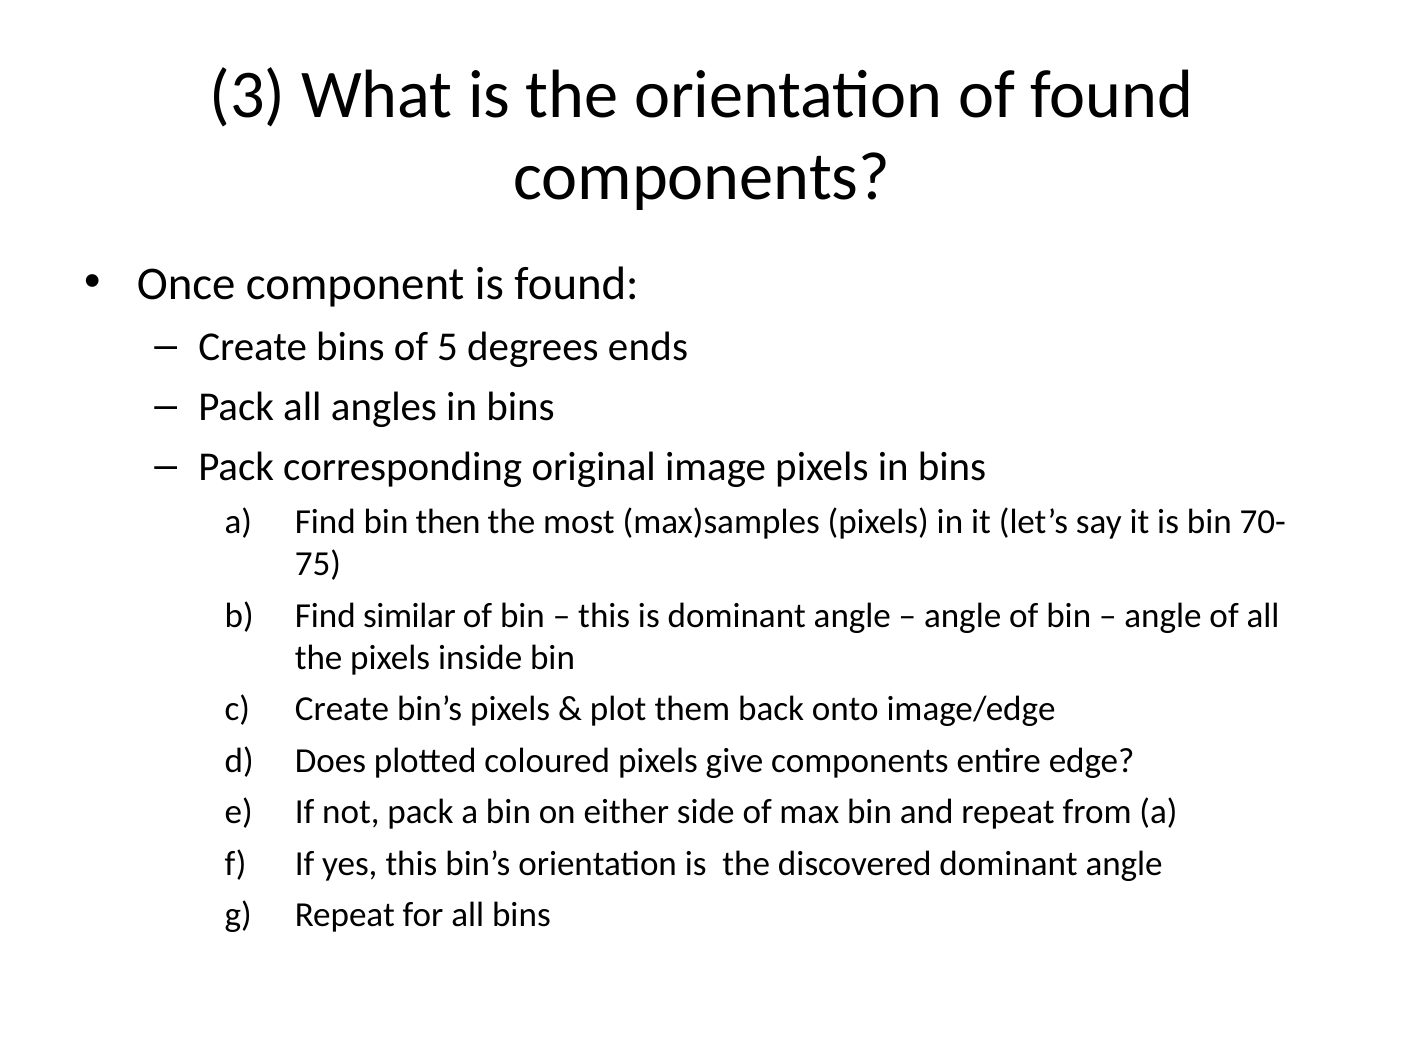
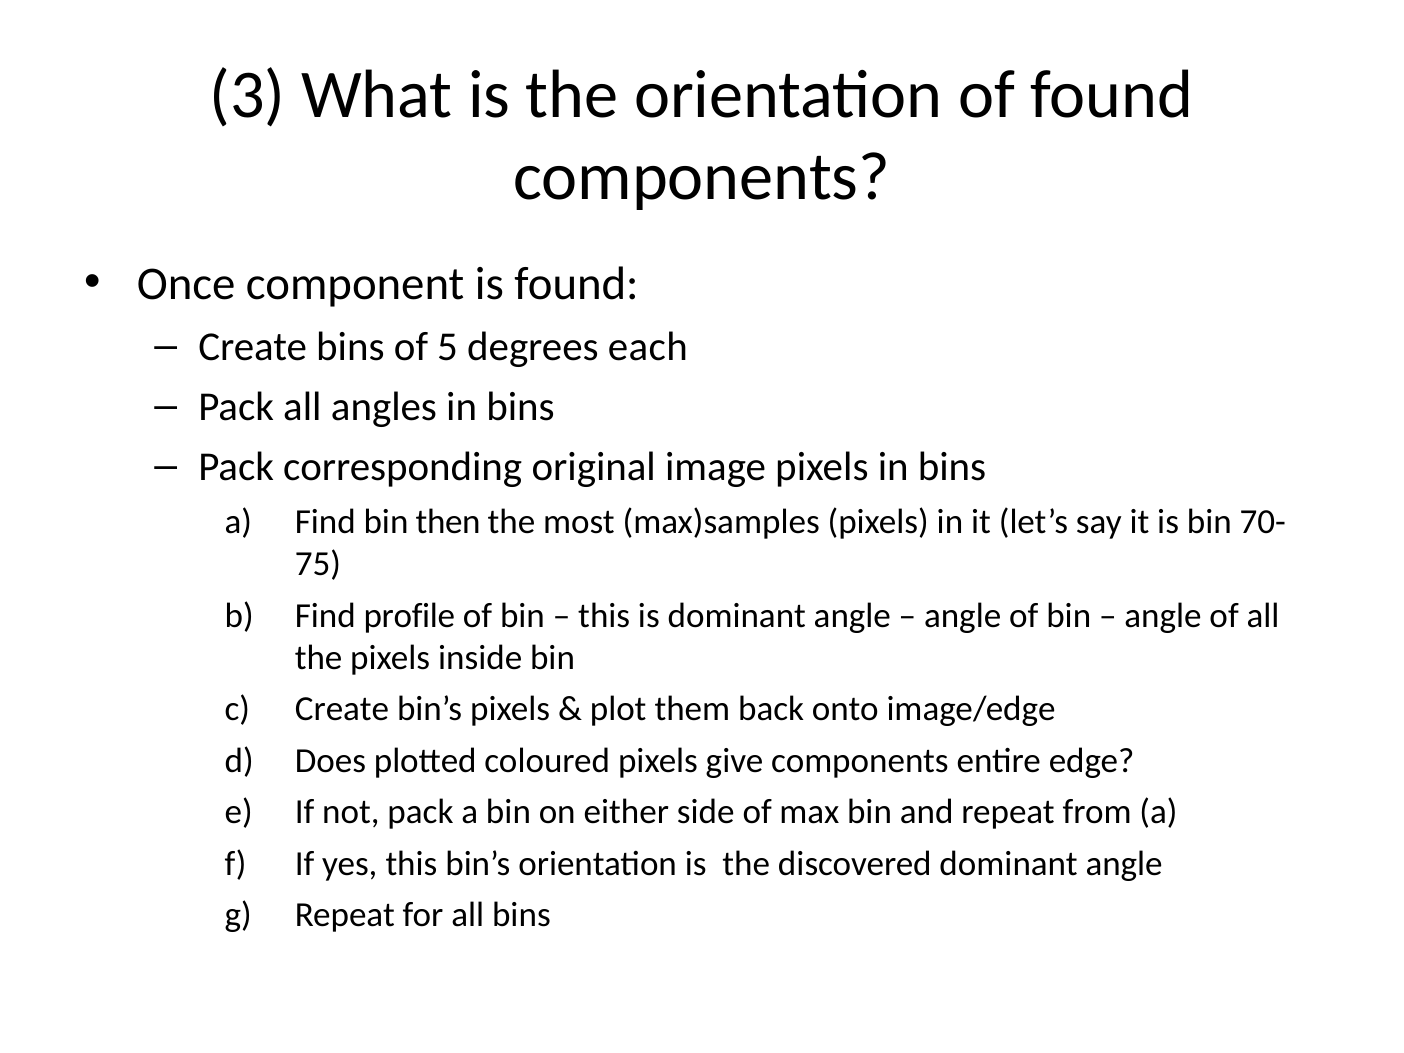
ends: ends -> each
similar: similar -> profile
